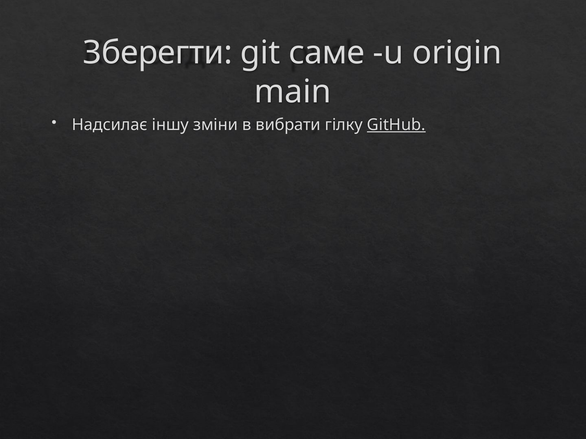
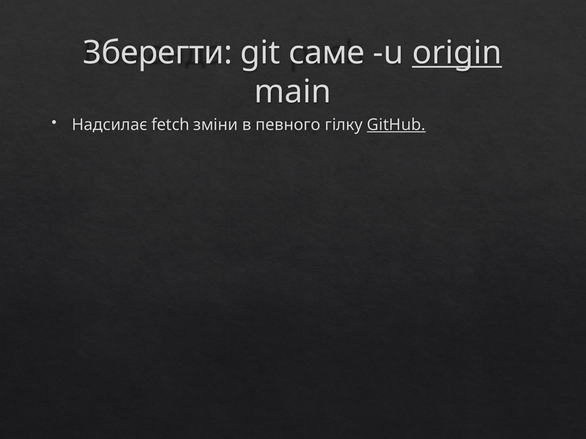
origin underline: none -> present
іншу: іншу -> fetch
вибрати: вибрати -> певного
